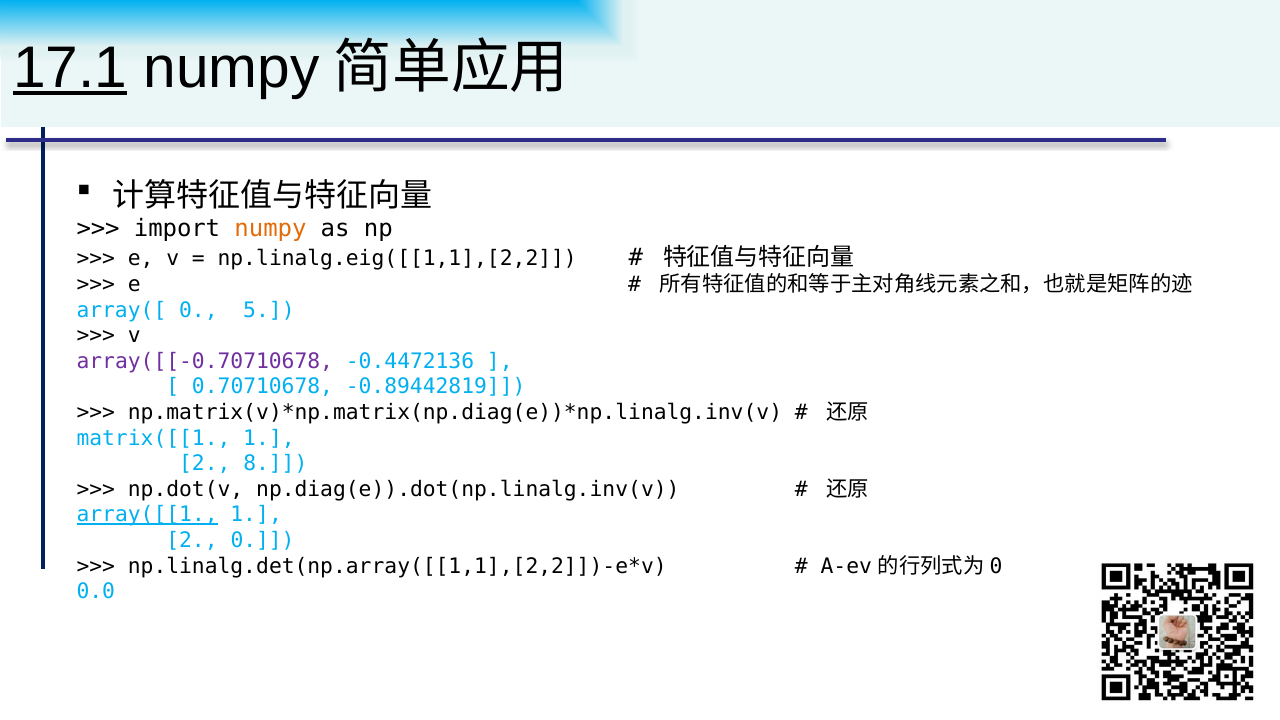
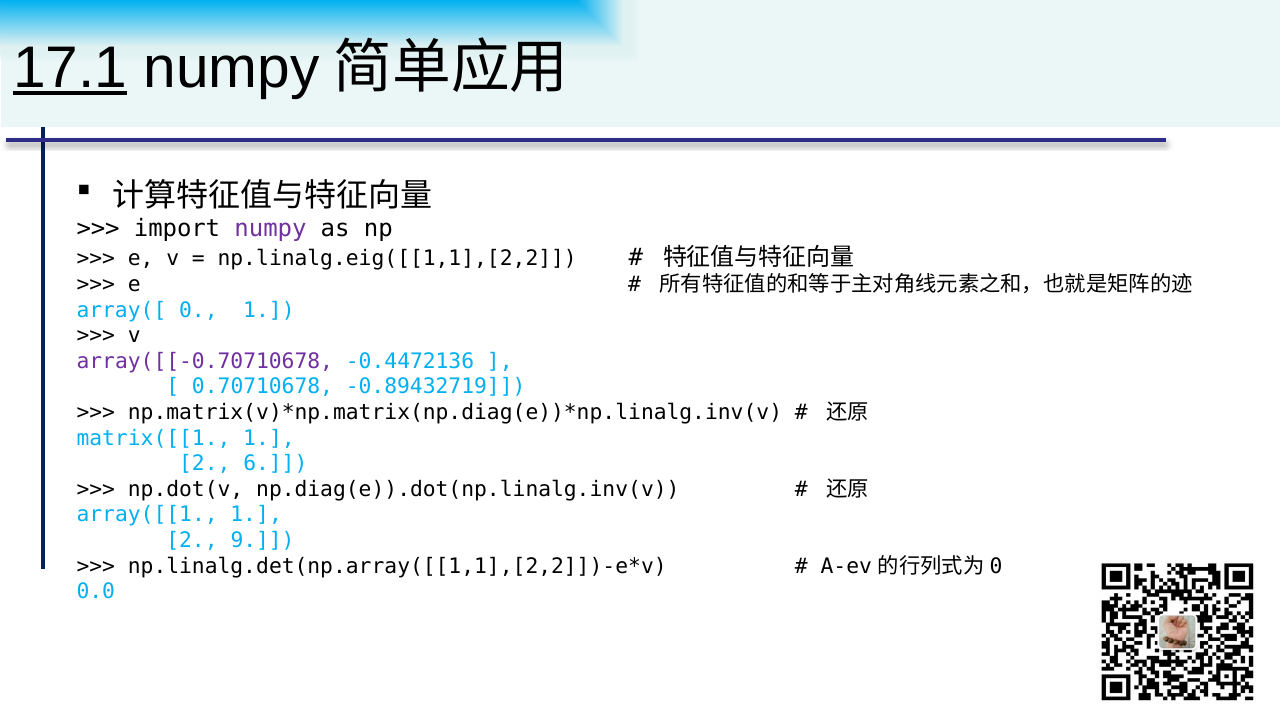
numpy at (270, 229) colour: orange -> purple
0 5: 5 -> 1
-0.89442819: -0.89442819 -> -0.89432719
8: 8 -> 6
array([[1 underline: present -> none
2 0: 0 -> 9
